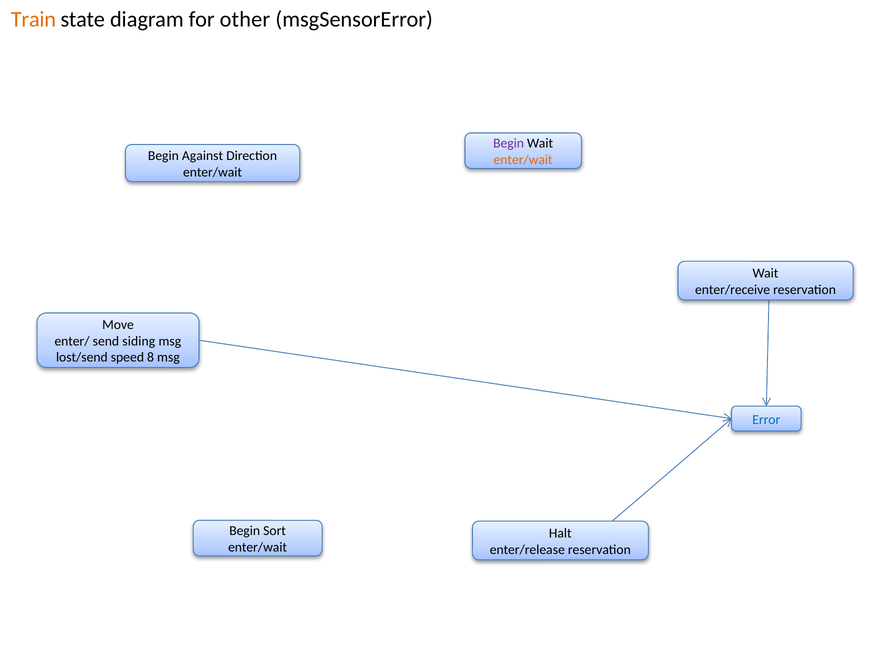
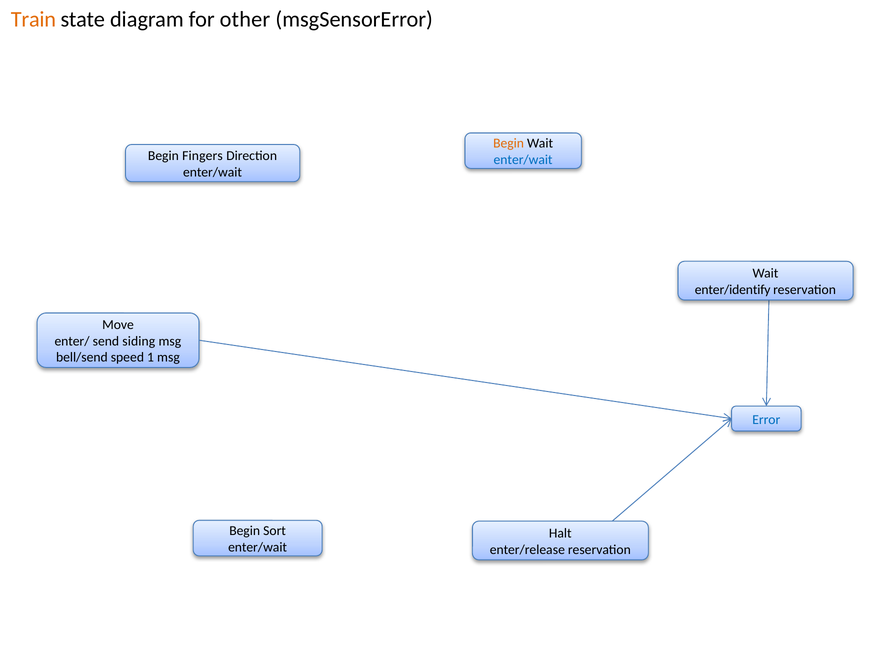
Begin at (509, 143) colour: purple -> orange
Against: Against -> Fingers
enter/wait at (523, 160) colour: orange -> blue
enter/receive: enter/receive -> enter/identify
lost/send: lost/send -> bell/send
8: 8 -> 1
